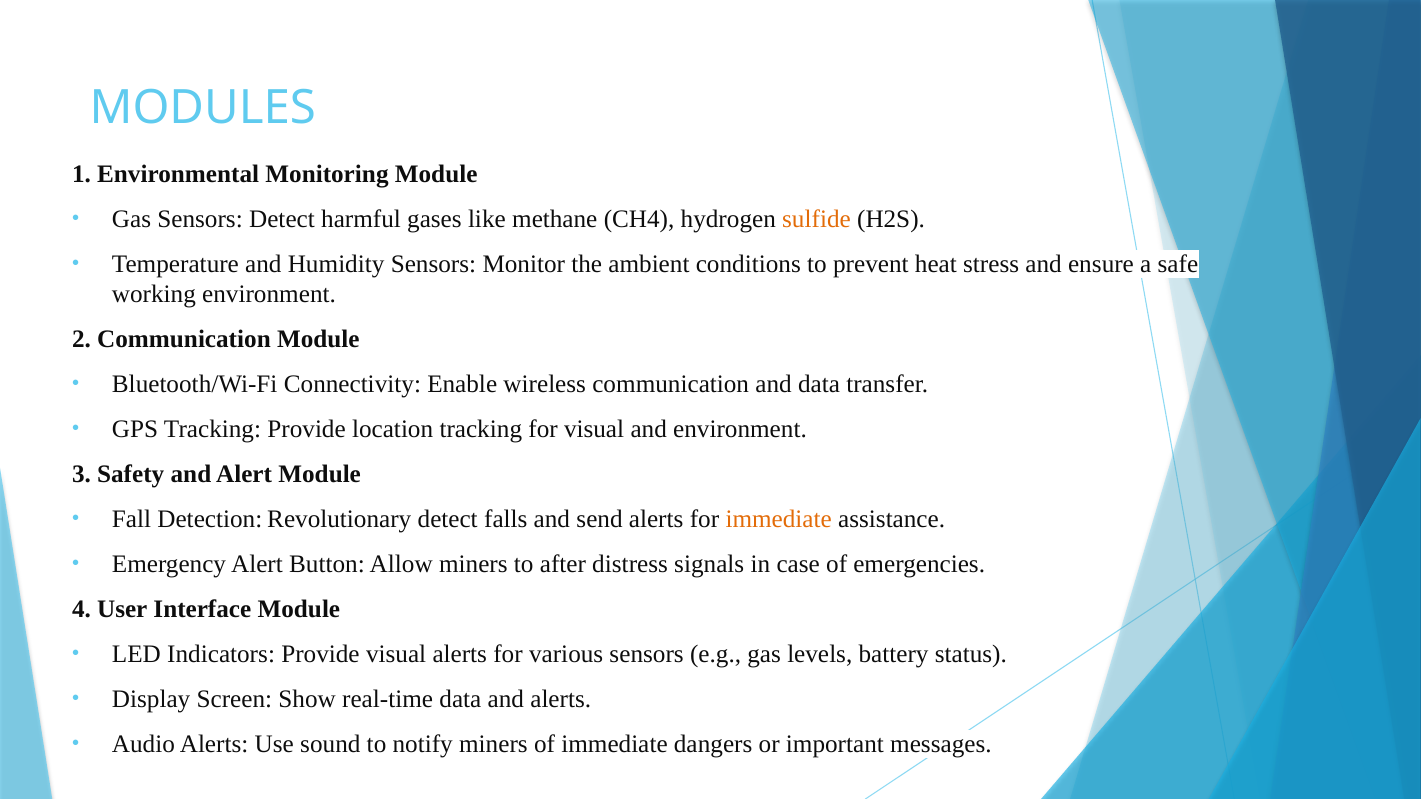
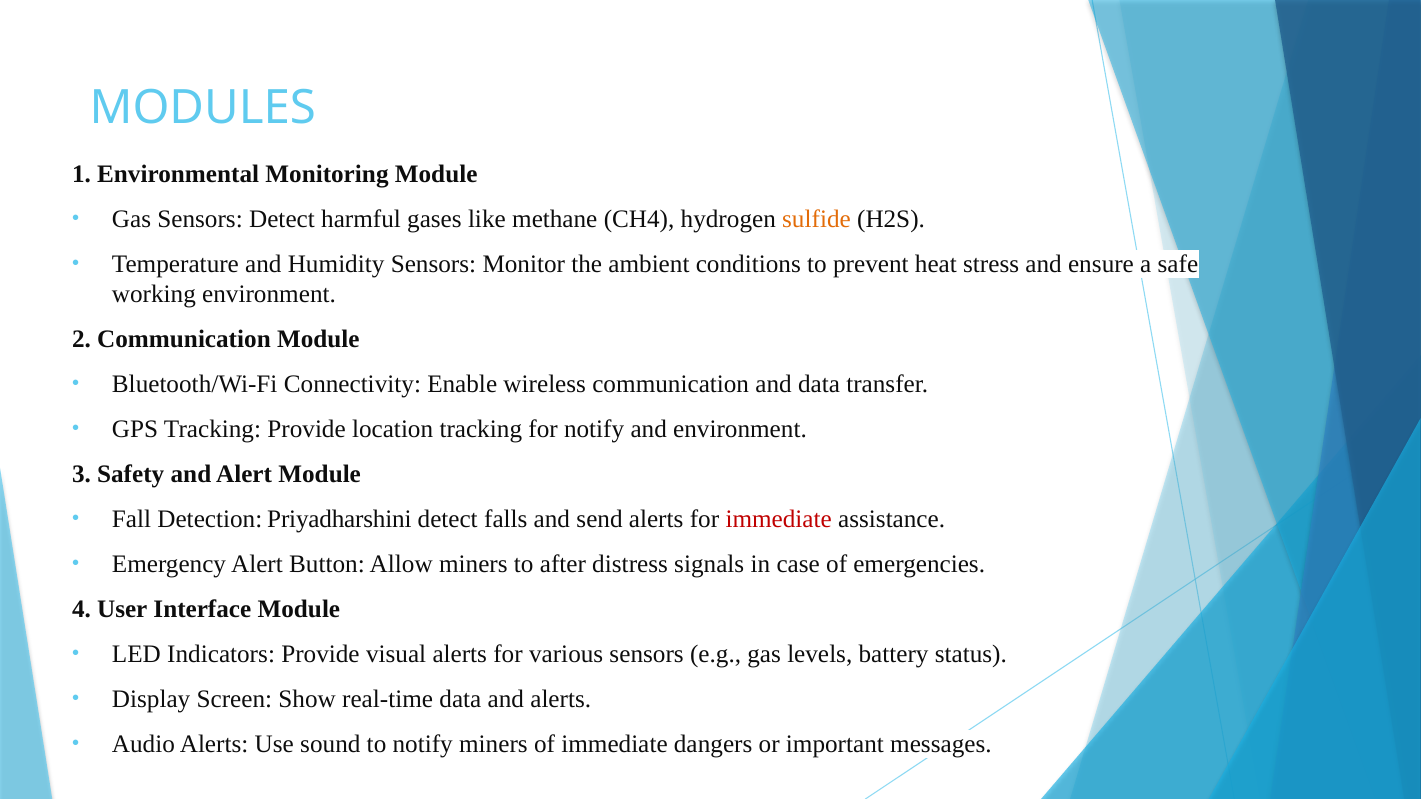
for visual: visual -> notify
Revolutionary: Revolutionary -> Priyadharshini
immediate at (779, 519) colour: orange -> red
